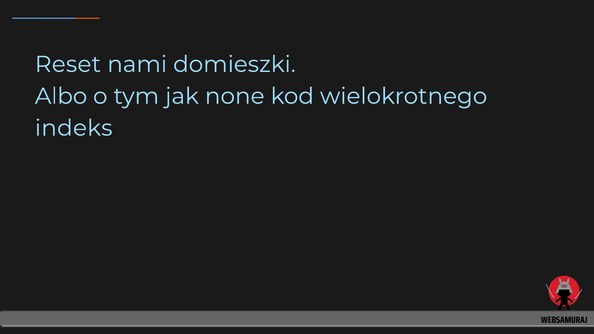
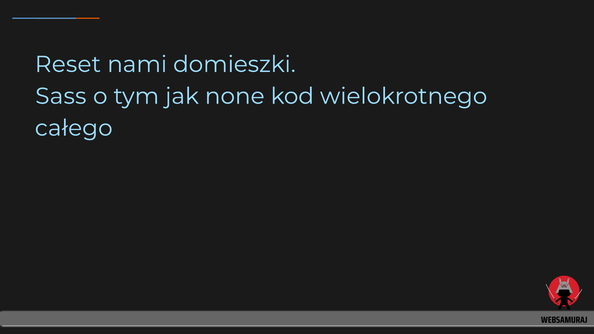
Albo: Albo -> Sass
indeks: indeks -> całego
